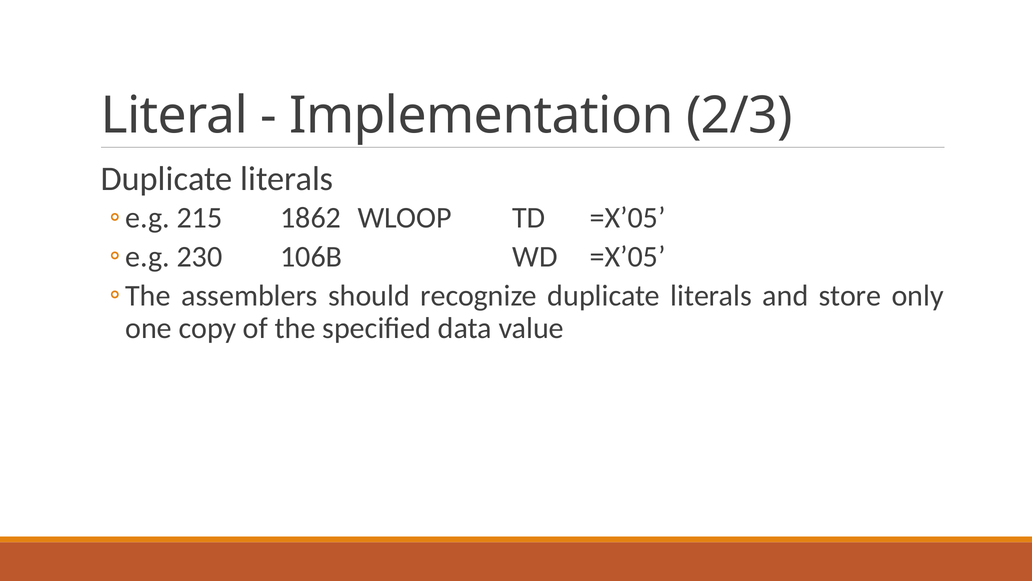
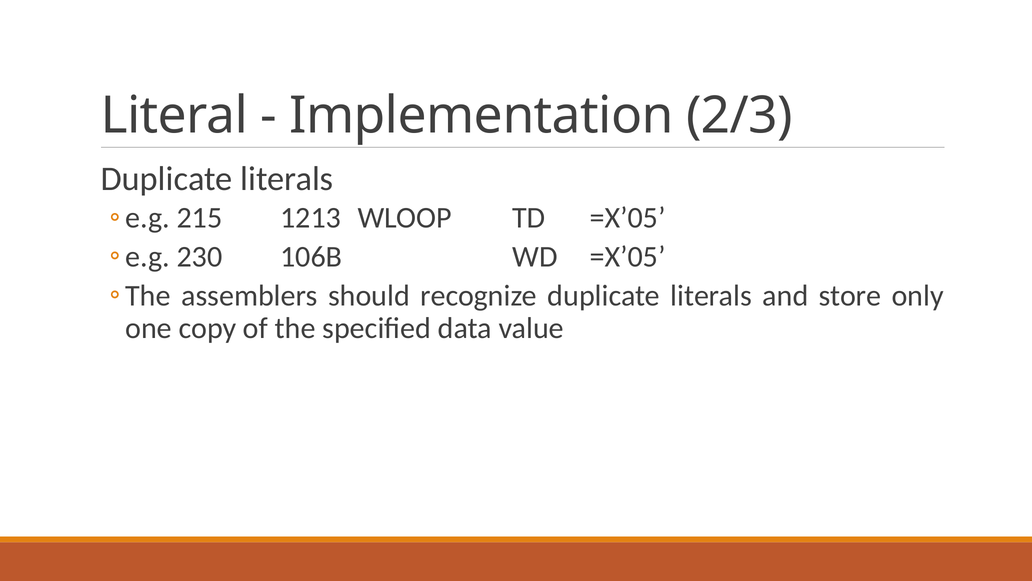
1862: 1862 -> 1213
